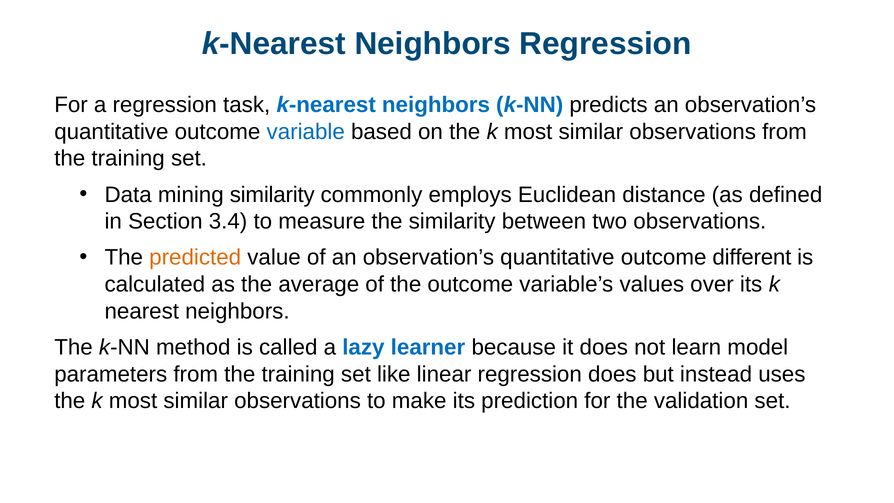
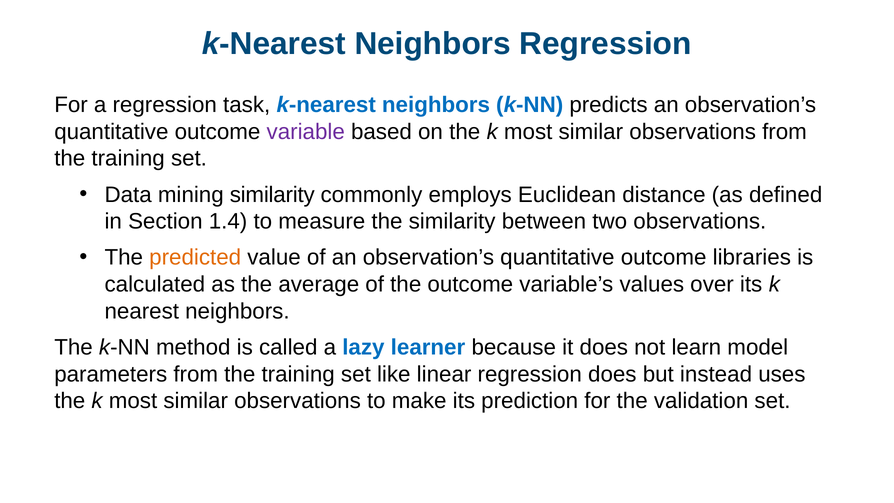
variable colour: blue -> purple
3.4: 3.4 -> 1.4
different: different -> libraries
